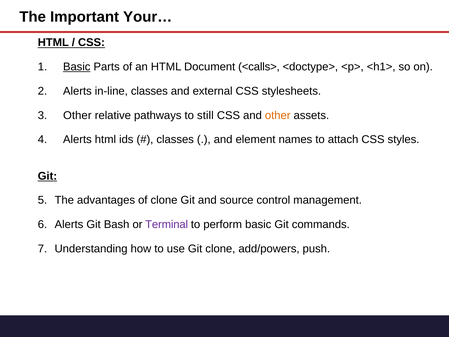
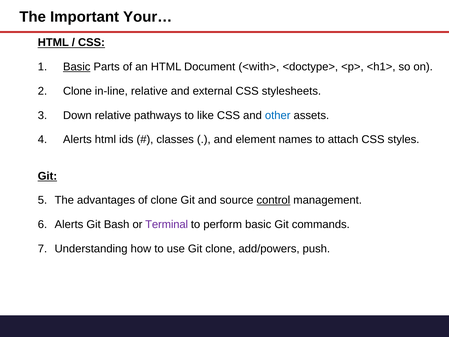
<calls>: <calls> -> <with>
Alerts at (77, 91): Alerts -> Clone
in-line classes: classes -> relative
Other at (77, 115): Other -> Down
still: still -> like
other at (278, 115) colour: orange -> blue
control underline: none -> present
